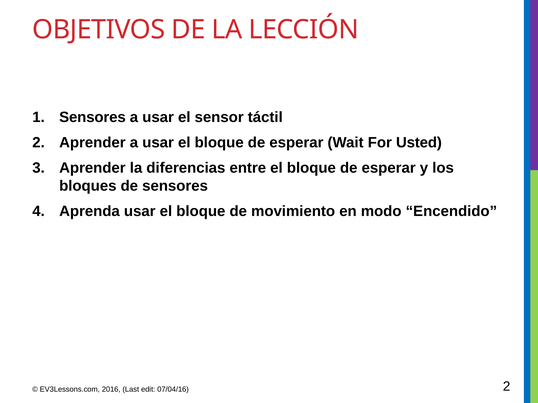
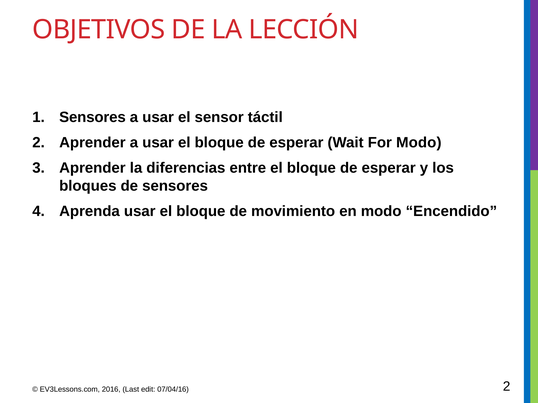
For Usted: Usted -> Modo
